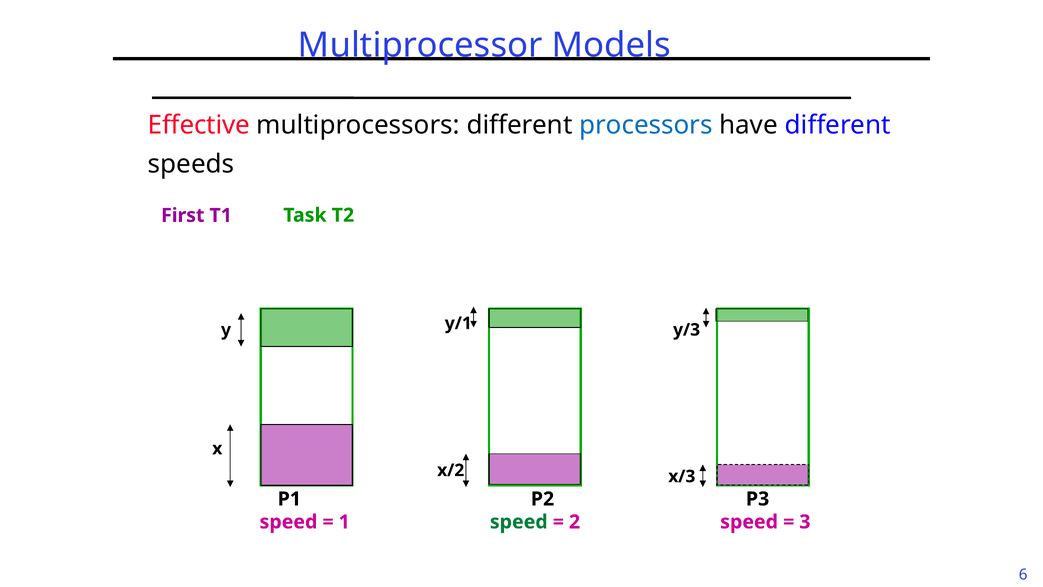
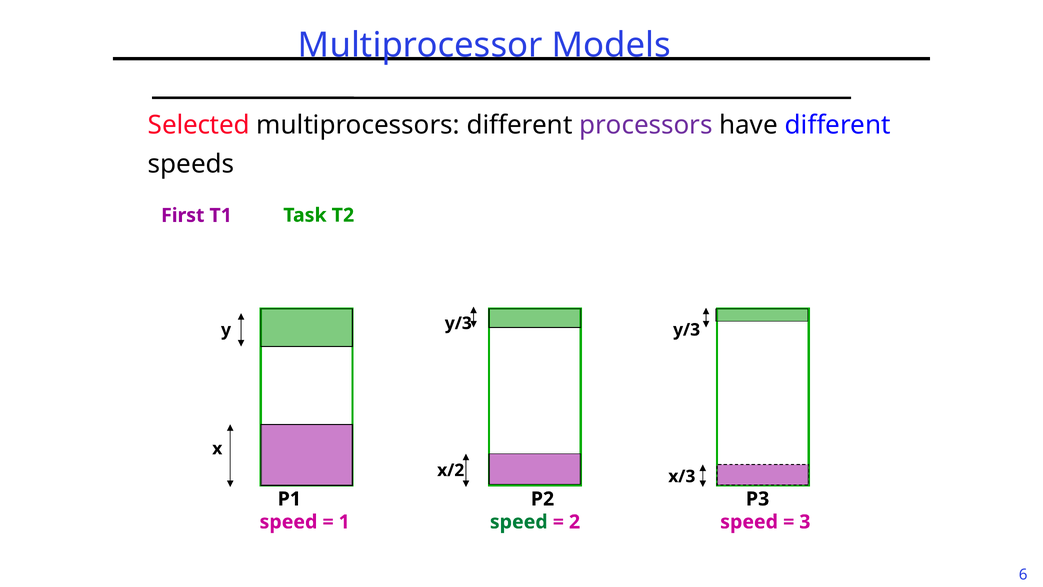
Effective: Effective -> Selected
processors colour: blue -> purple
y y/1: y/1 -> y/3
